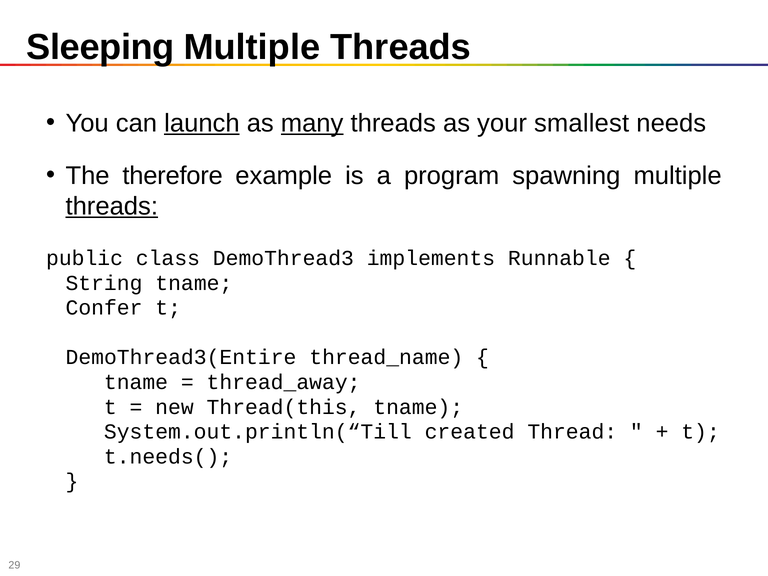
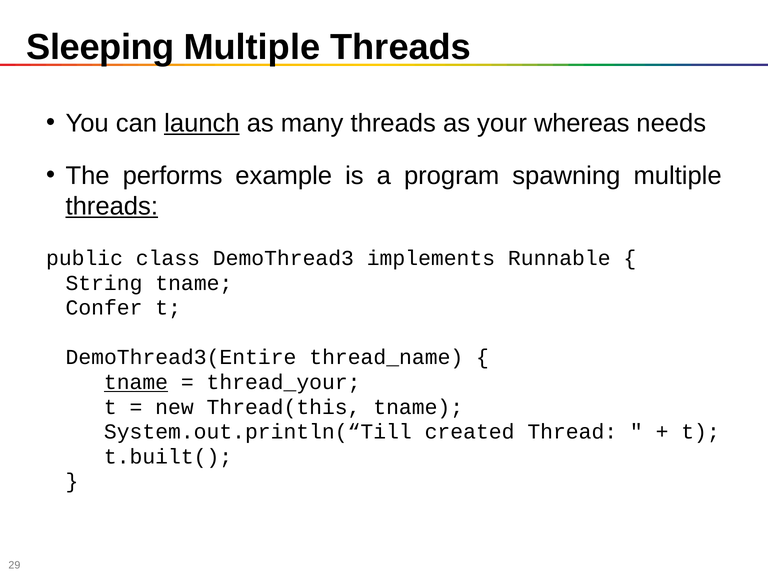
many underline: present -> none
smallest: smallest -> whereas
therefore: therefore -> performs
tname at (136, 382) underline: none -> present
thread_away: thread_away -> thread_your
t.needs(: t.needs( -> t.built(
